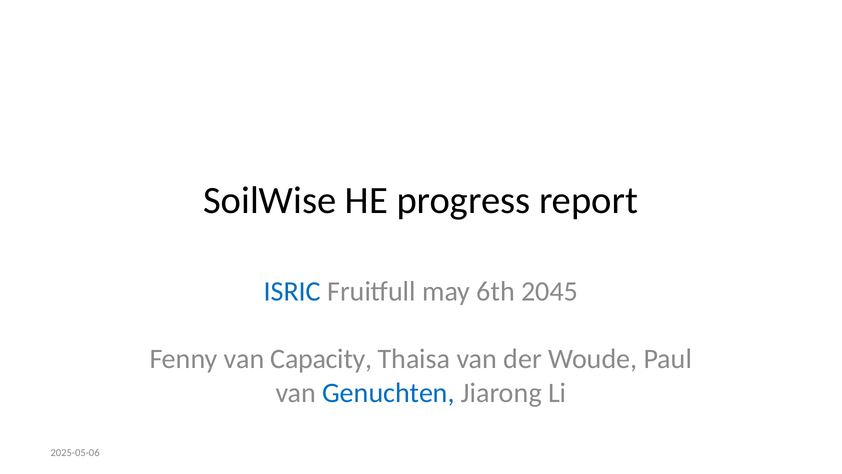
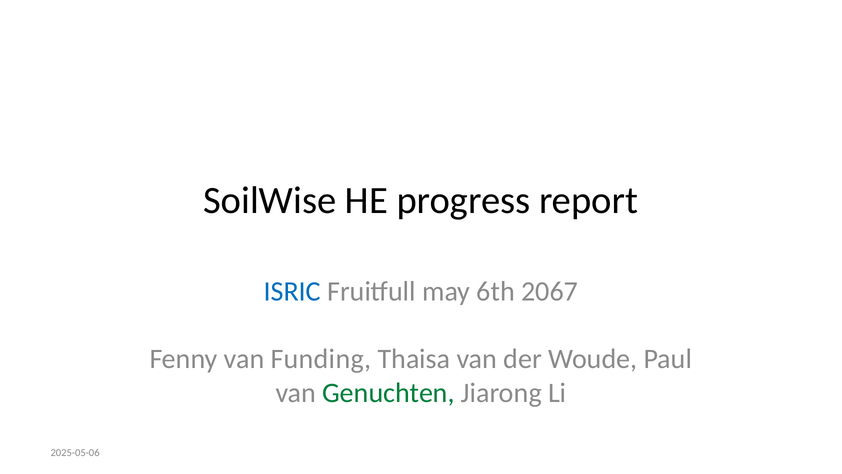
2045: 2045 -> 2067
Capacity: Capacity -> Funding
Genuchten colour: blue -> green
